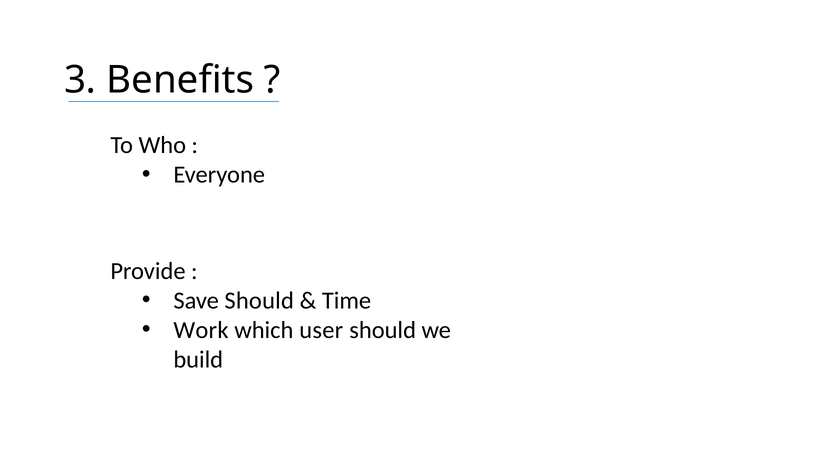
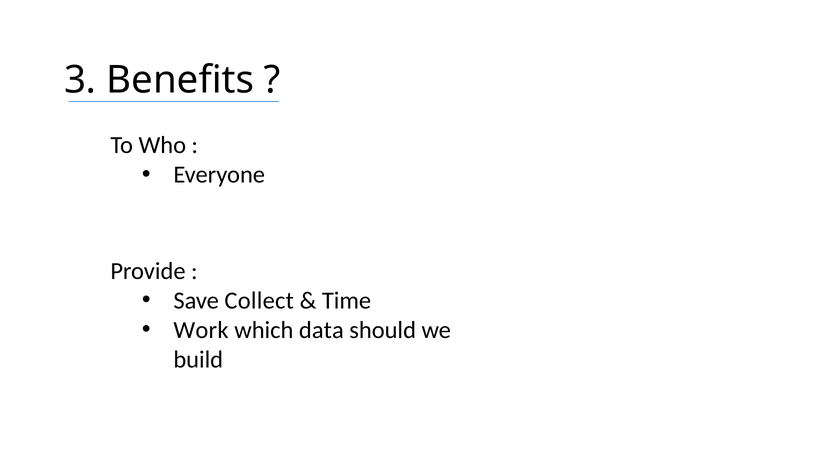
Save Should: Should -> Collect
user: user -> data
